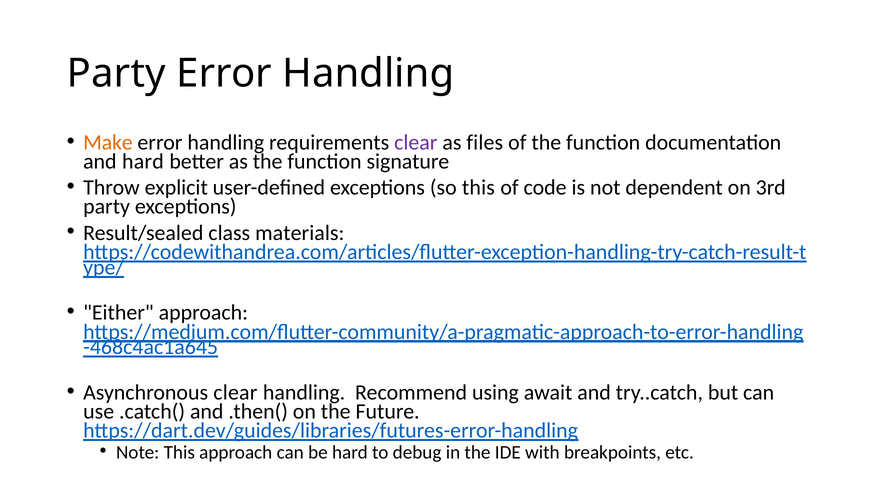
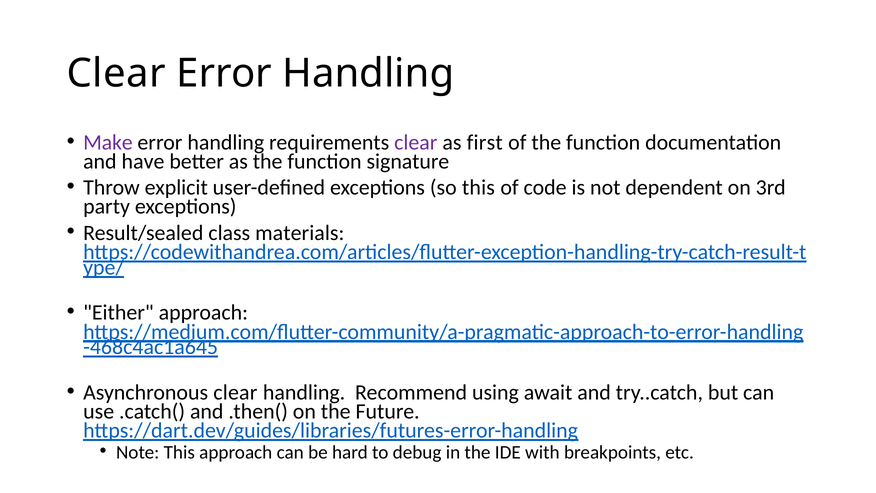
Party at (116, 74): Party -> Clear
Make colour: orange -> purple
files: files -> first
and hard: hard -> have
